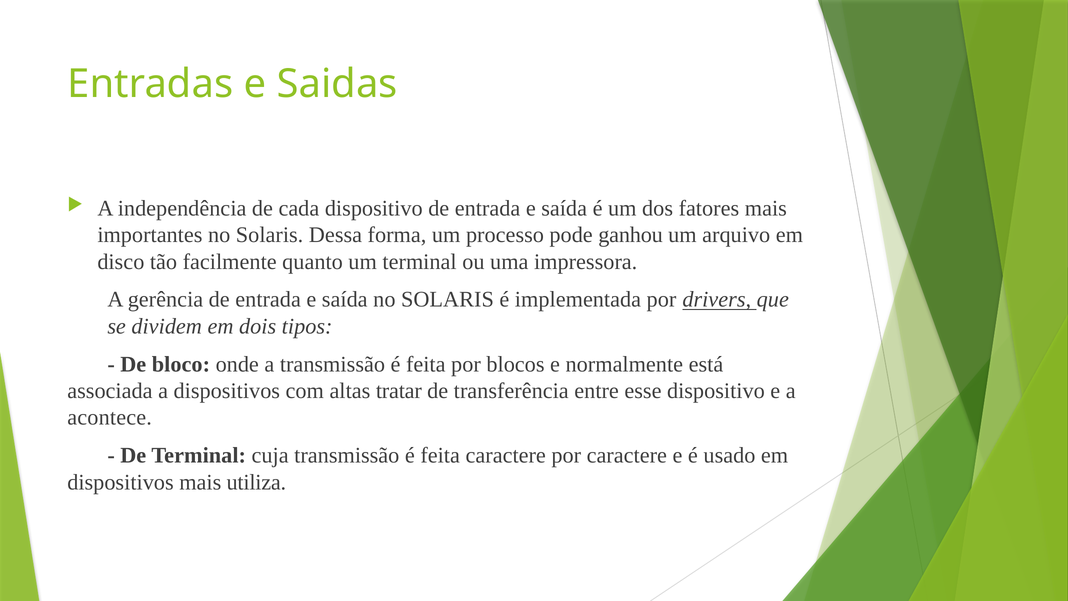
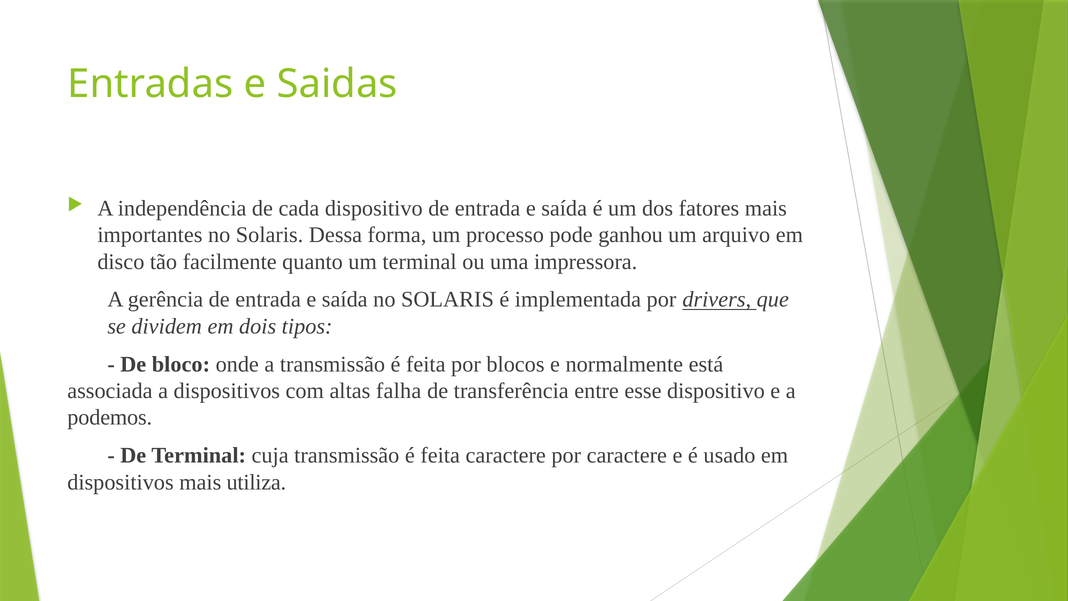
tratar: tratar -> falha
acontece: acontece -> podemos
